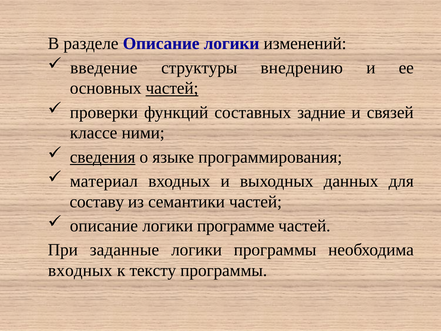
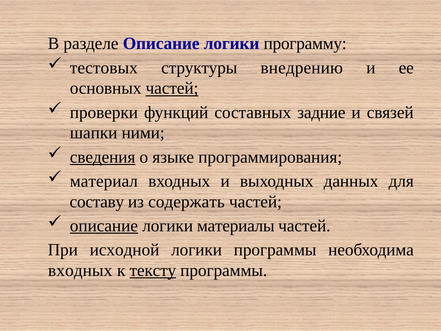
изменений: изменений -> программу
введение: введение -> тестовых
классе: классе -> шапки
семантики: семантики -> содержать
описание at (104, 226) underline: none -> present
программе: программе -> материалы
заданные: заданные -> исходной
тексту underline: none -> present
